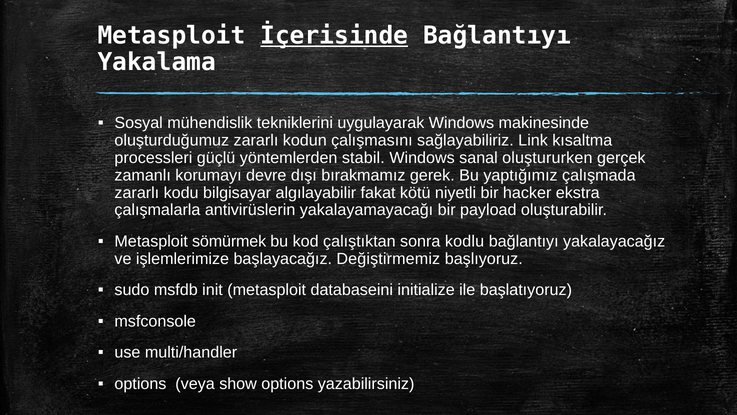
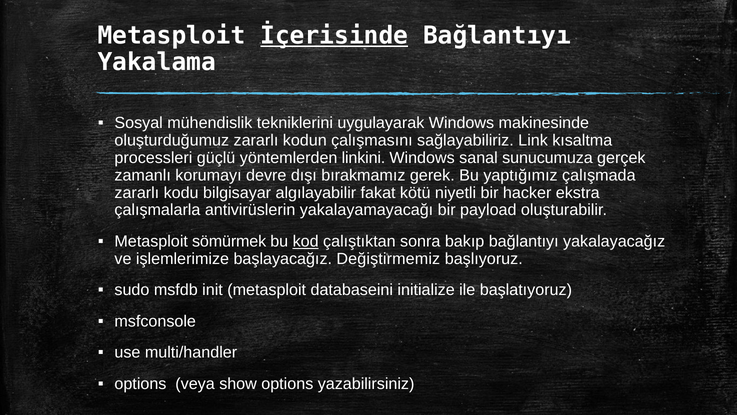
stabil: stabil -> linkini
oluştururken: oluştururken -> sunucumuza
kod underline: none -> present
kodlu: kodlu -> bakıp
